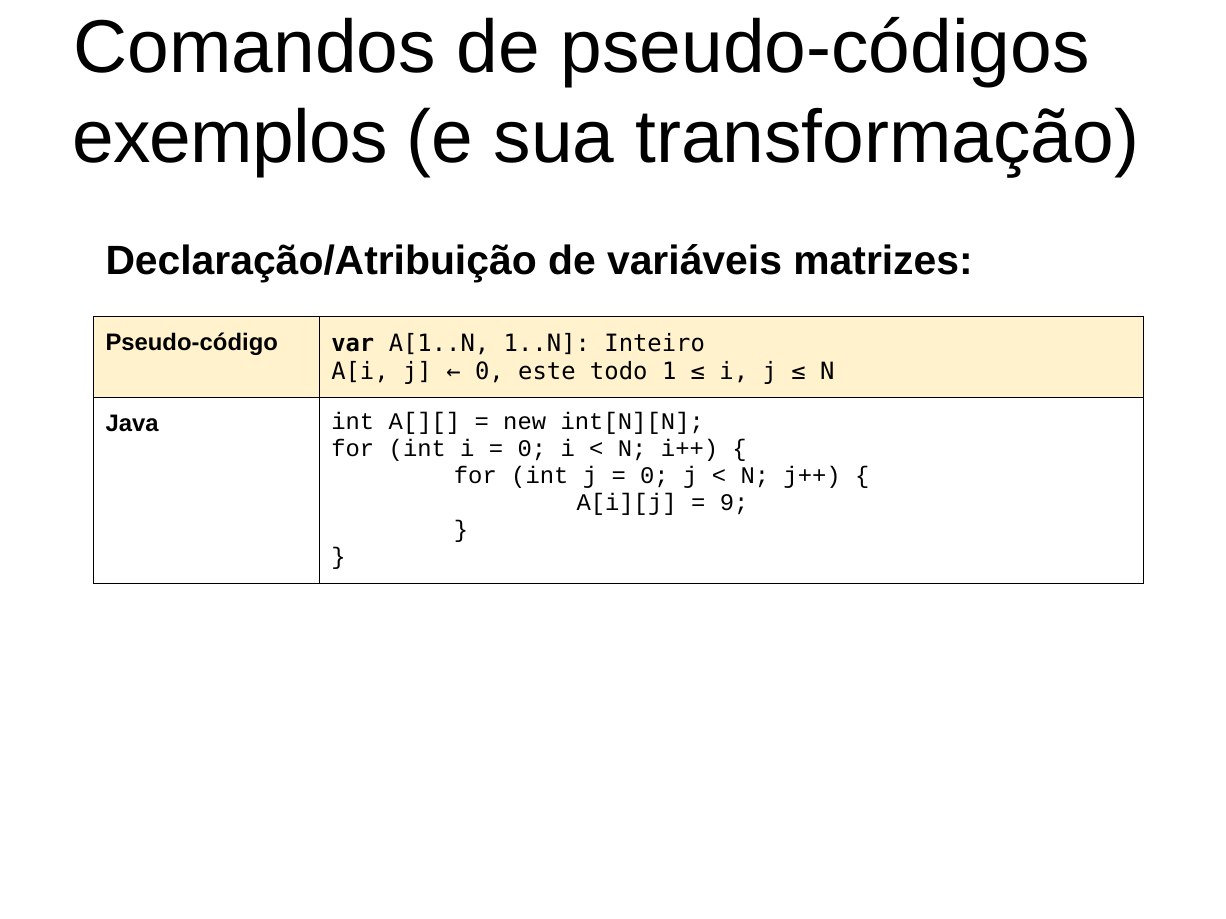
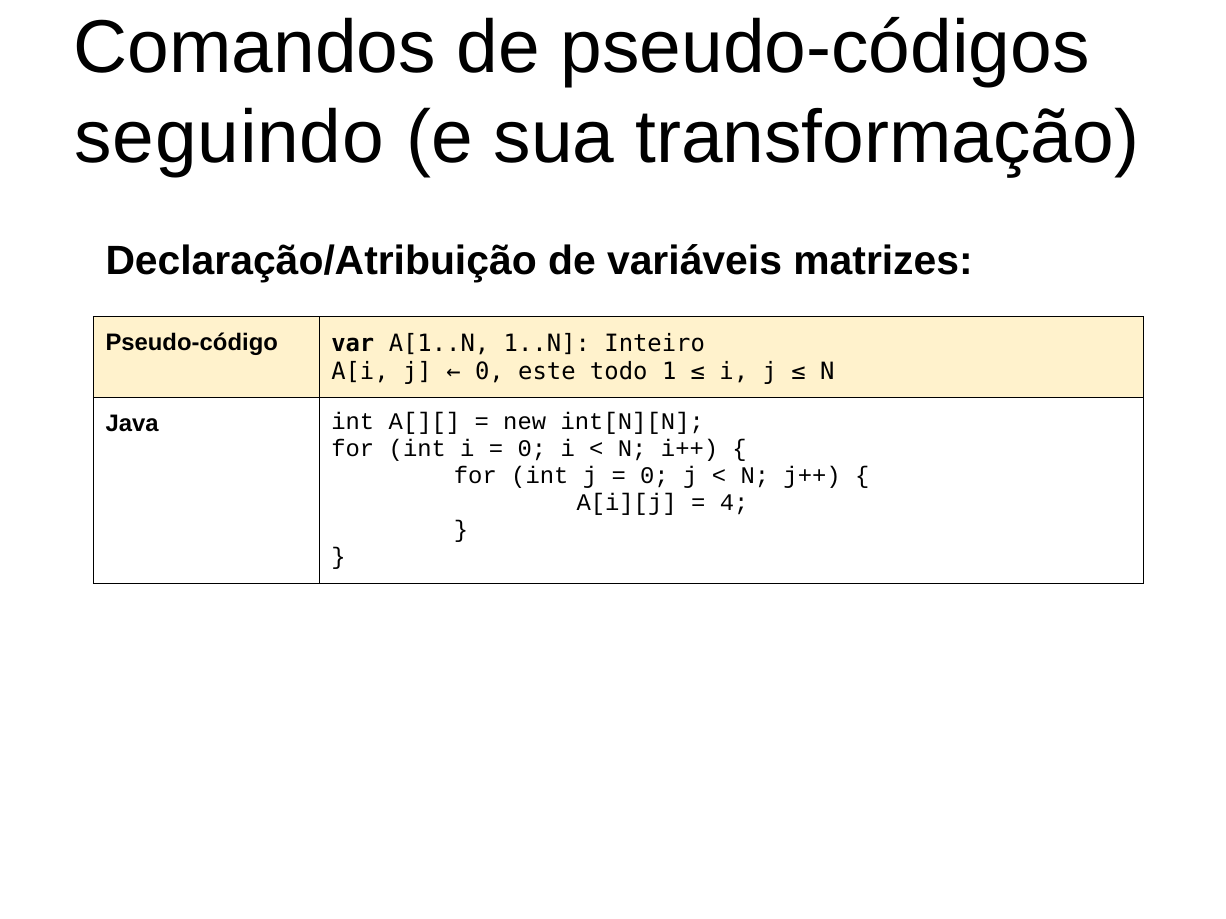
exemplos: exemplos -> seguindo
9: 9 -> 4
